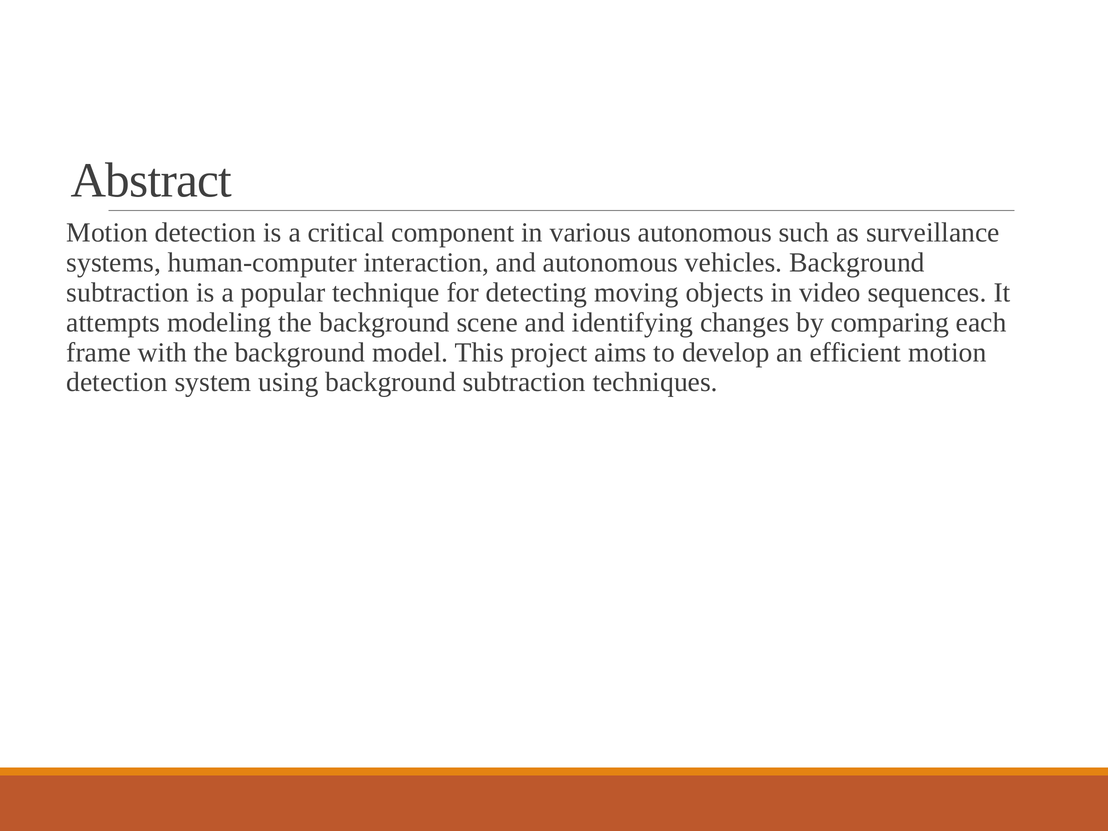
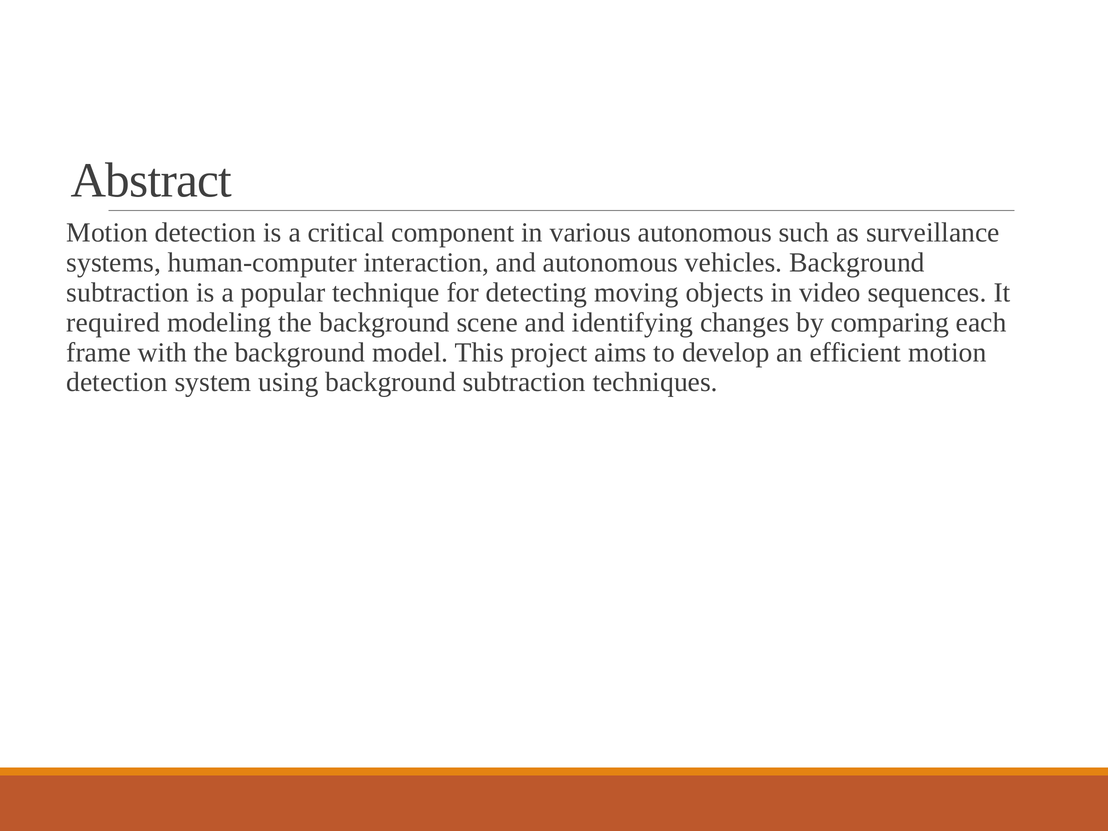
attempts: attempts -> required
